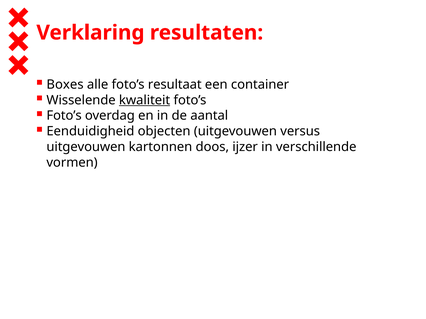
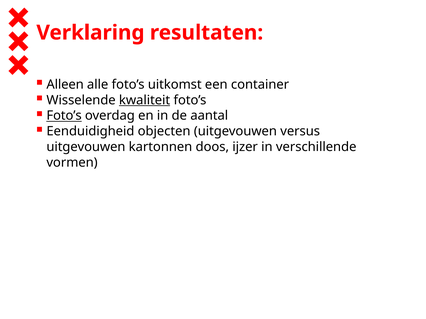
Boxes: Boxes -> Alleen
resultaat: resultaat -> uitkomst
Foto’s at (64, 116) underline: none -> present
